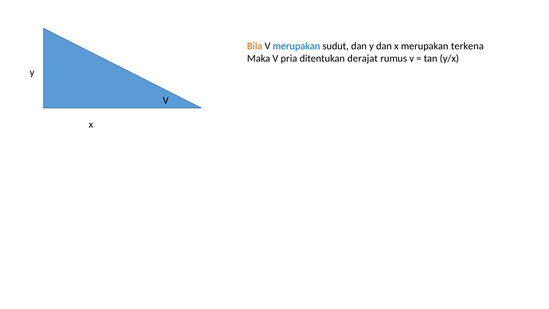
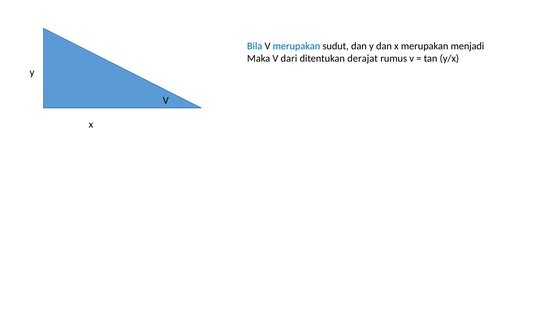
Bila colour: orange -> blue
terkena: terkena -> menjadi
pria: pria -> dari
